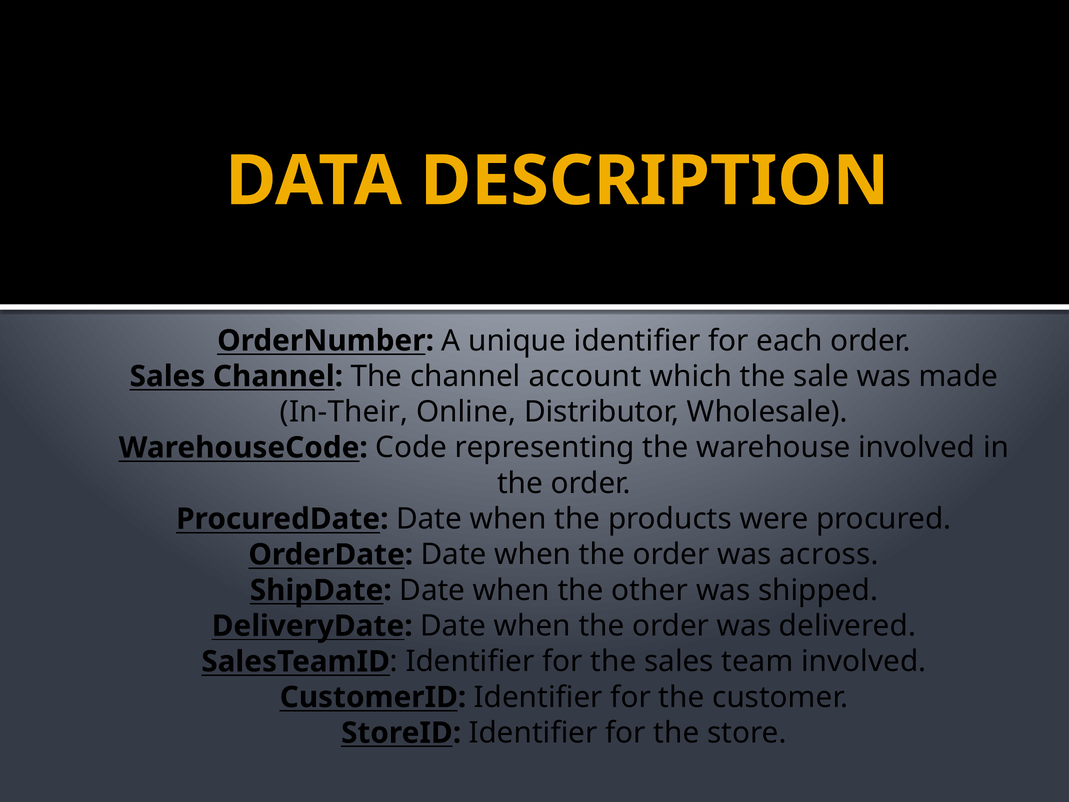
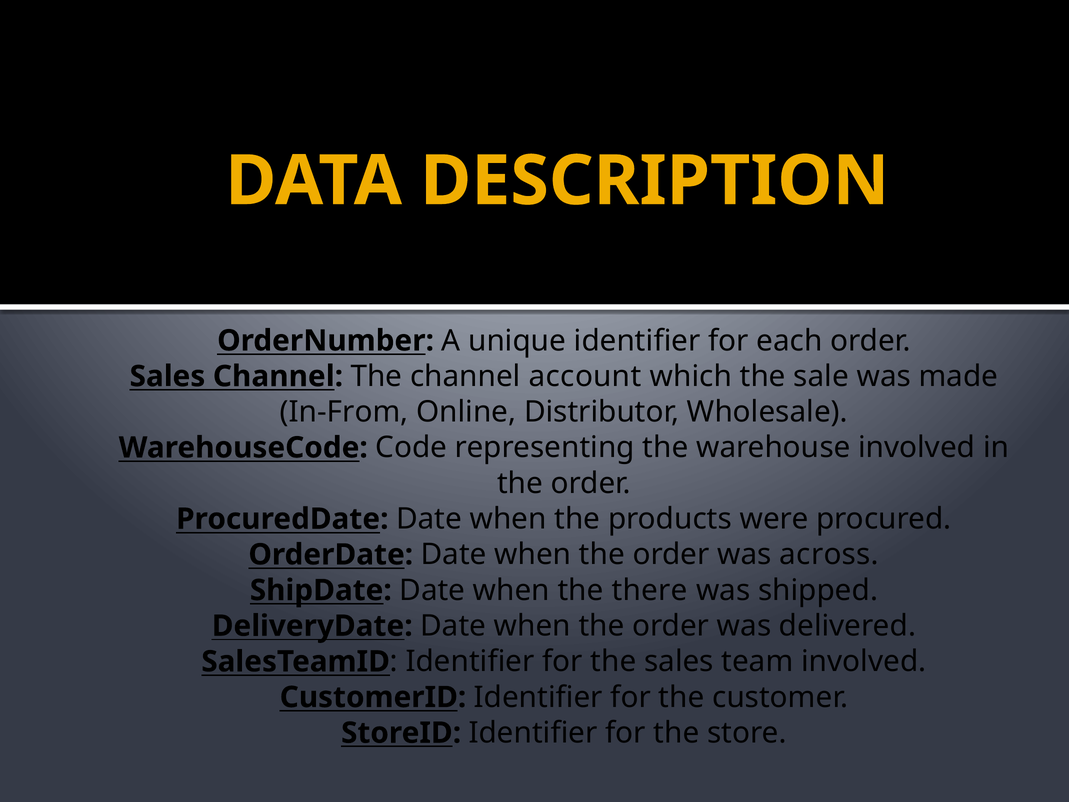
In-Their: In-Their -> In-From
other: other -> there
